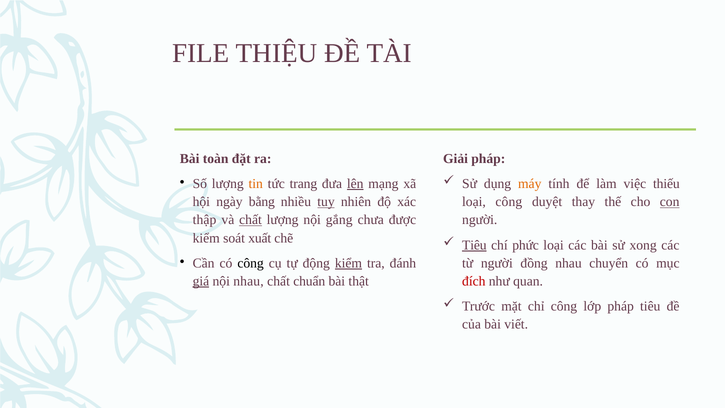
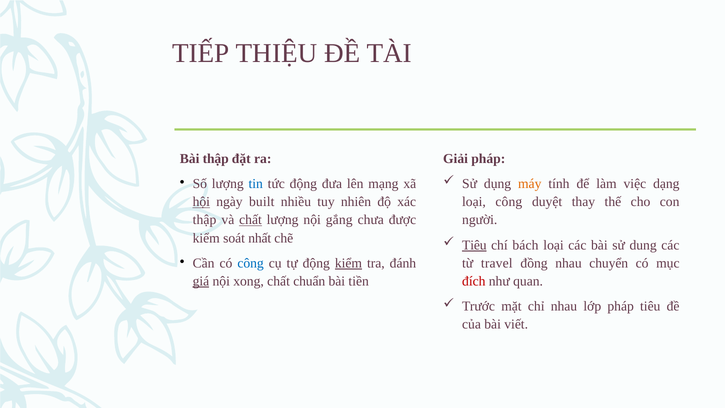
FILE: FILE -> TIẾP
Bài toàn: toàn -> thập
thiếu: thiếu -> dạng
tin colour: orange -> blue
tức trang: trang -> động
lên underline: present -> none
hội underline: none -> present
bằng: bằng -> built
tuy underline: present -> none
con underline: present -> none
xuất: xuất -> nhất
phức: phức -> bách
xong: xong -> dung
từ người: người -> travel
công at (251, 263) colour: black -> blue
nội nhau: nhau -> xong
thật: thật -> tiền
chỉ công: công -> nhau
